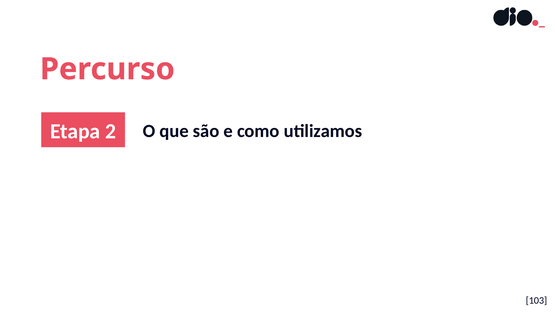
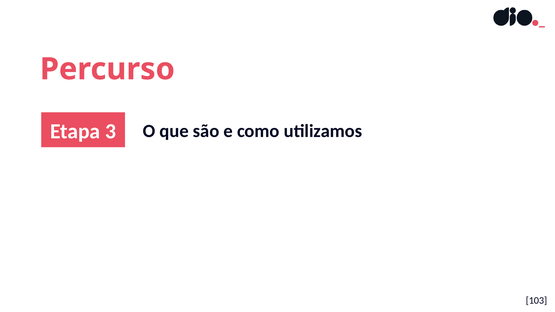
2: 2 -> 3
